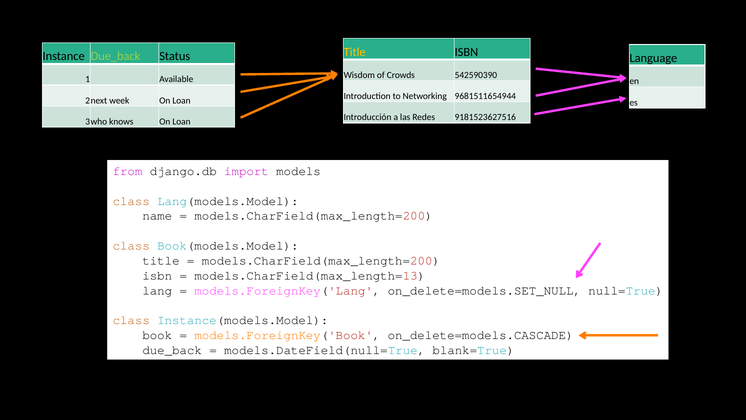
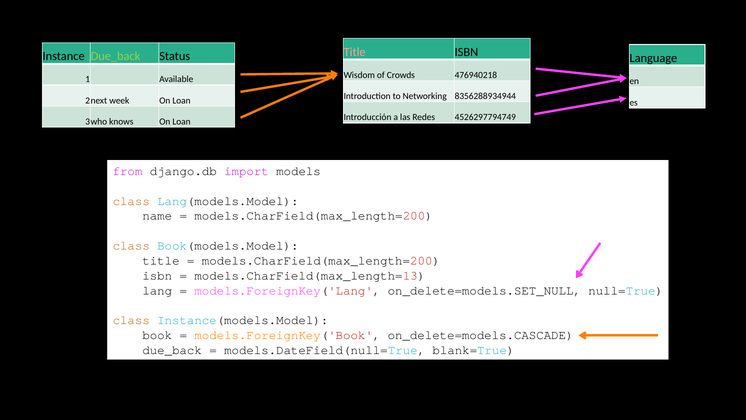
Title at (355, 52) colour: yellow -> pink
542590390: 542590390 -> 476940218
9681511654944: 9681511654944 -> 8356288934944
9181523627516: 9181523627516 -> 4526297794749
